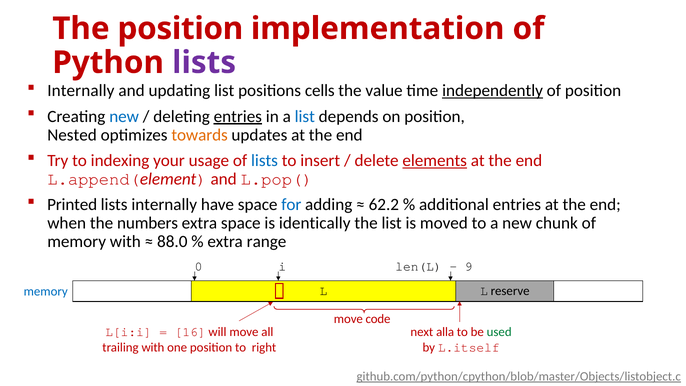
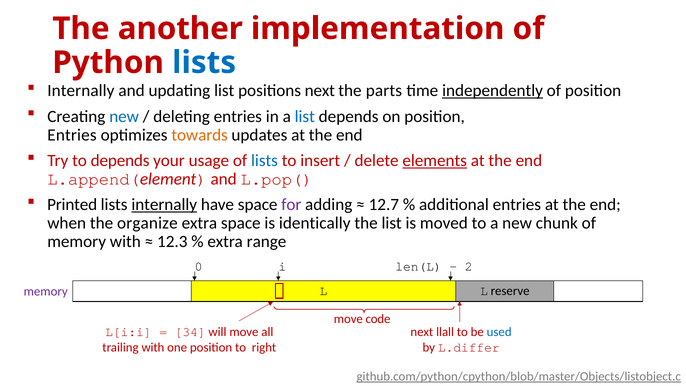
The position: position -> another
lists at (204, 63) colour: purple -> blue
positions cells: cells -> next
value: value -> parts
entries at (238, 116) underline: present -> none
Nested at (72, 135): Nested -> Entries
to indexing: indexing -> depends
internally at (164, 205) underline: none -> present
for colour: blue -> purple
62.2: 62.2 -> 12.7
numbers: numbers -> organize
88.0: 88.0 -> 12.3
9: 9 -> 2
memory at (46, 291) colour: blue -> purple
16: 16 -> 34
alla: alla -> llall
used colour: green -> blue
L.itself: L.itself -> L.differ
